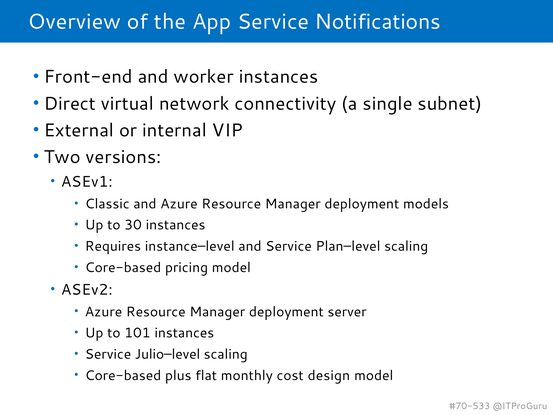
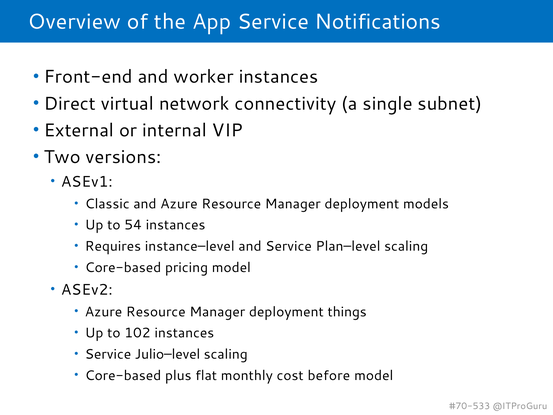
30: 30 -> 54
server: server -> things
101: 101 -> 102
design: design -> before
